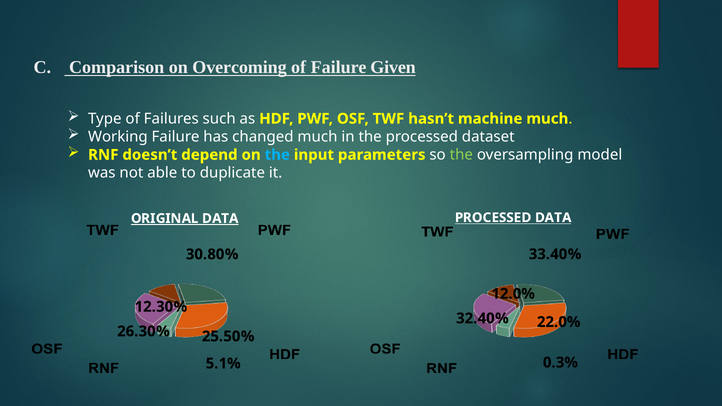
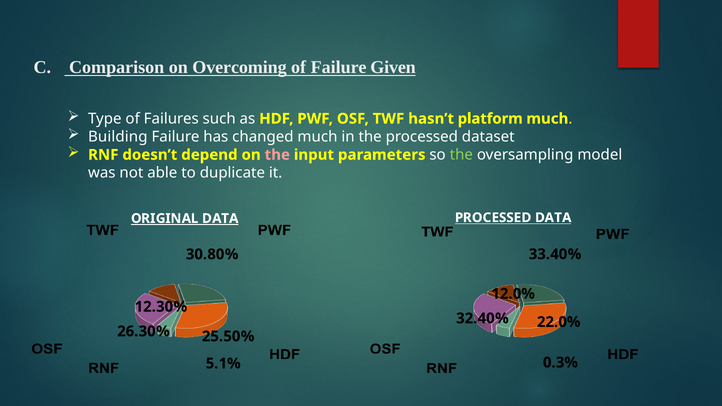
machine: machine -> platform
Working: Working -> Building
the at (277, 155) colour: light blue -> pink
